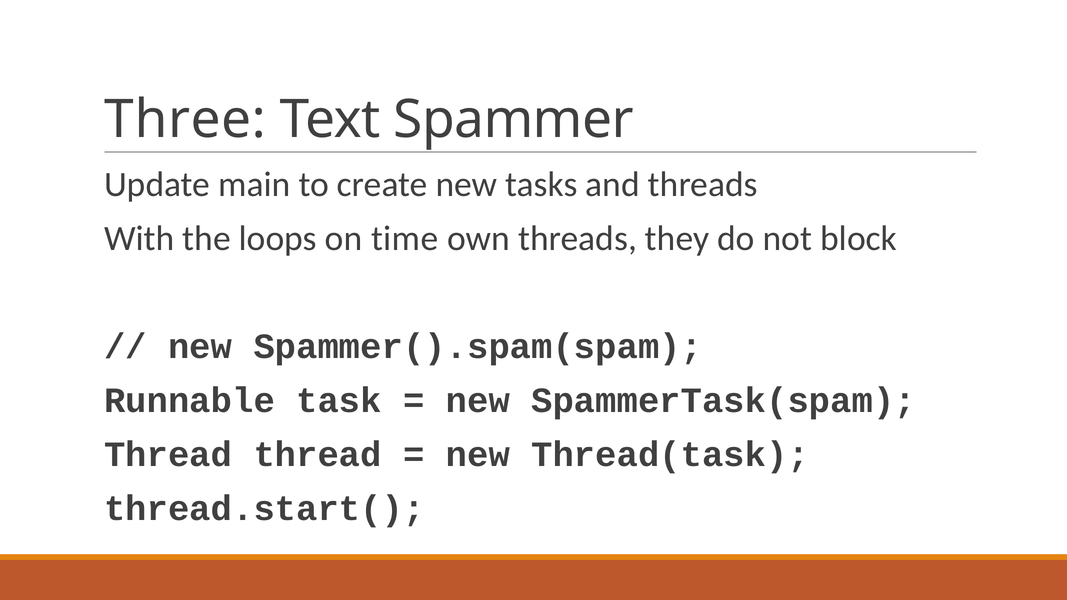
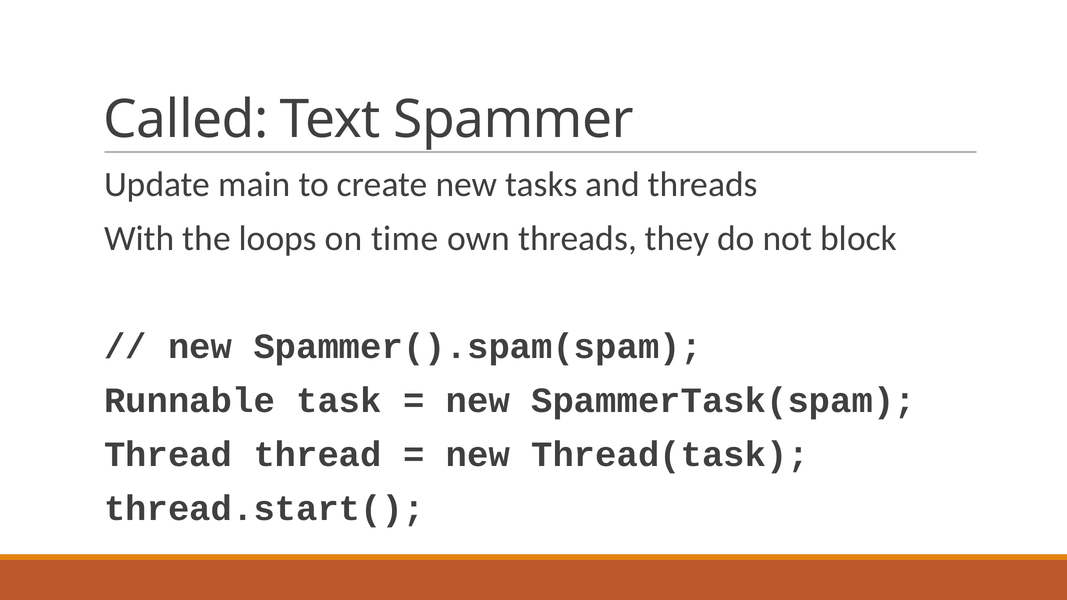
Three: Three -> Called
